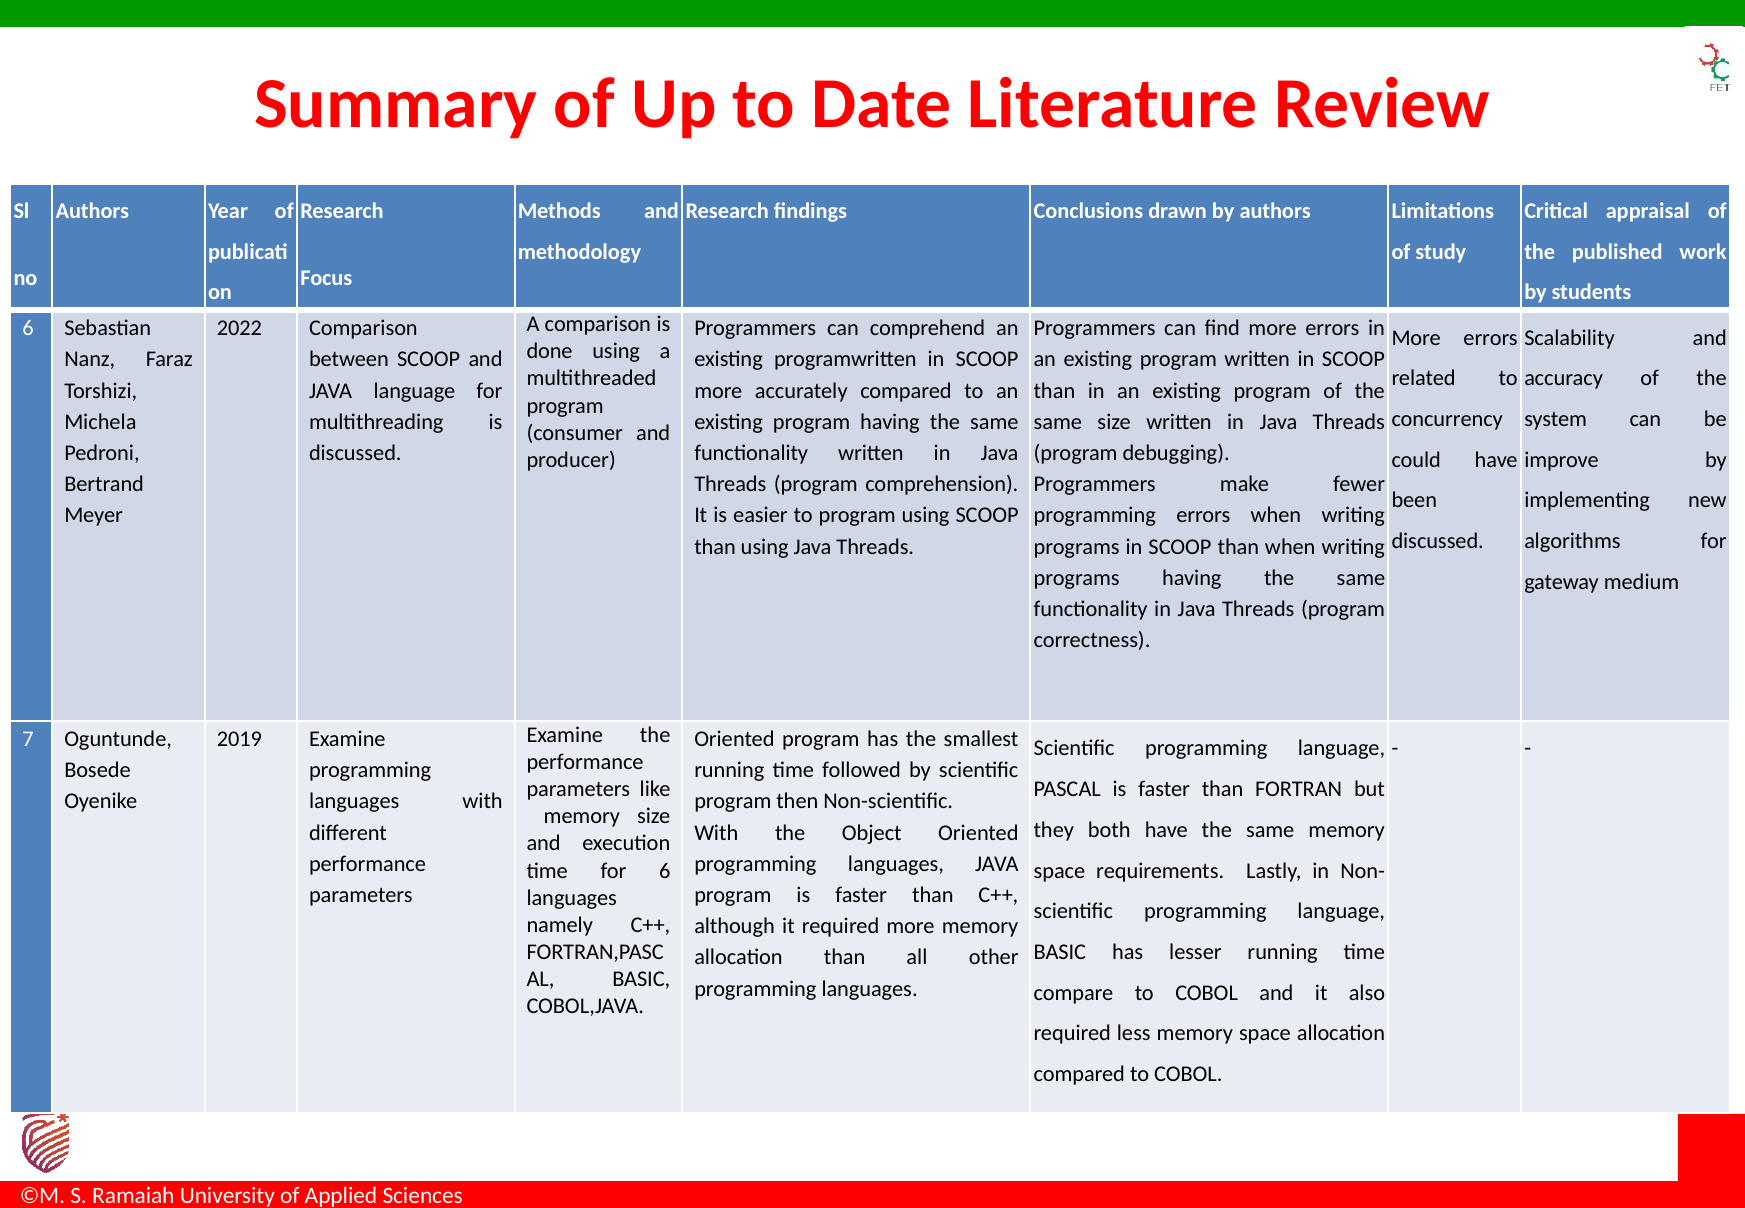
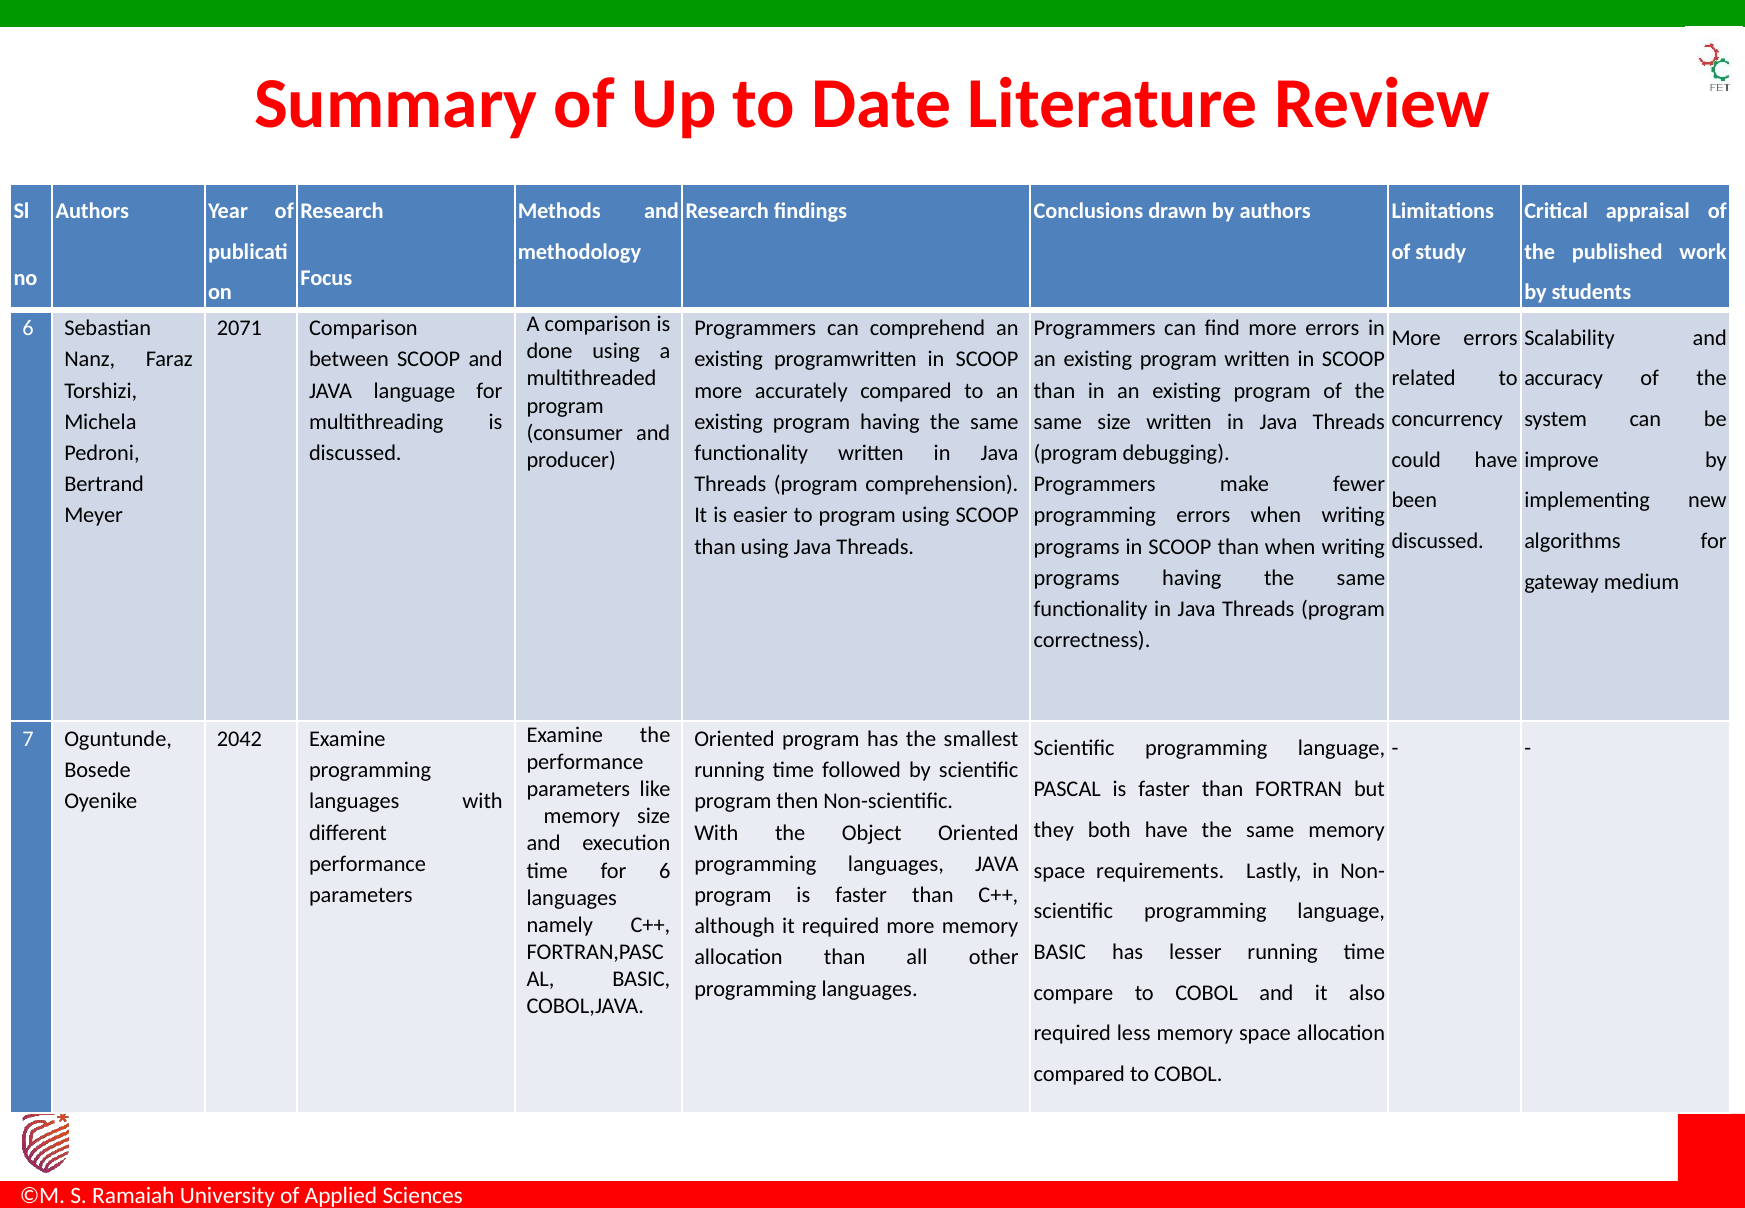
2022: 2022 -> 2071
2019: 2019 -> 2042
